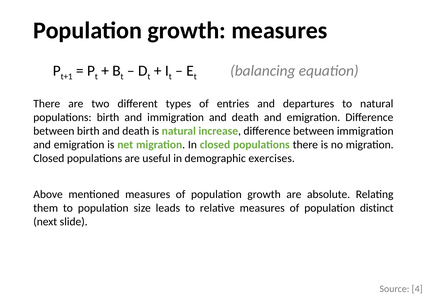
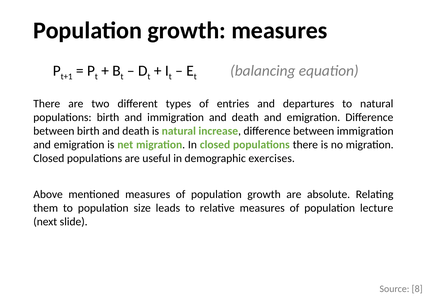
distinct: distinct -> lecture
4: 4 -> 8
